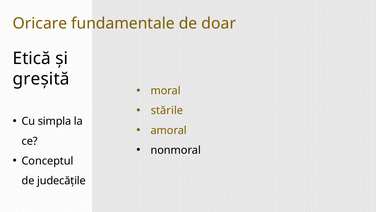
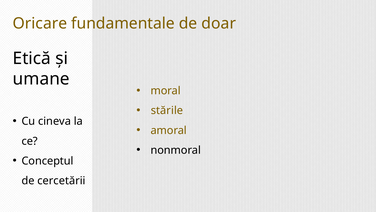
greșită: greșită -> umane
simpla: simpla -> cineva
judecățile: judecățile -> cercetării
